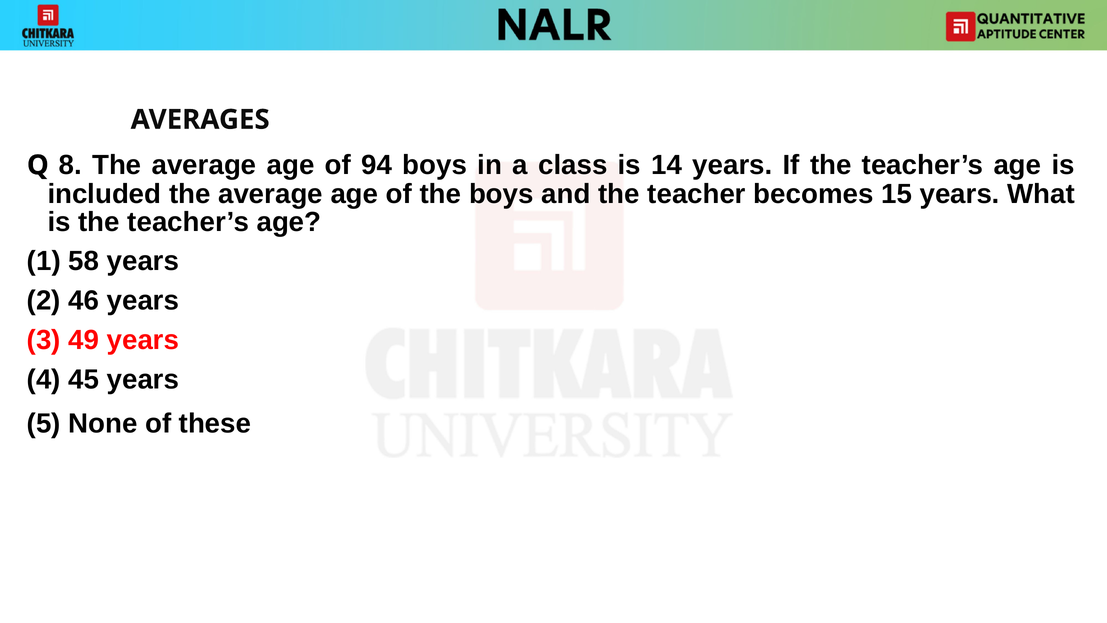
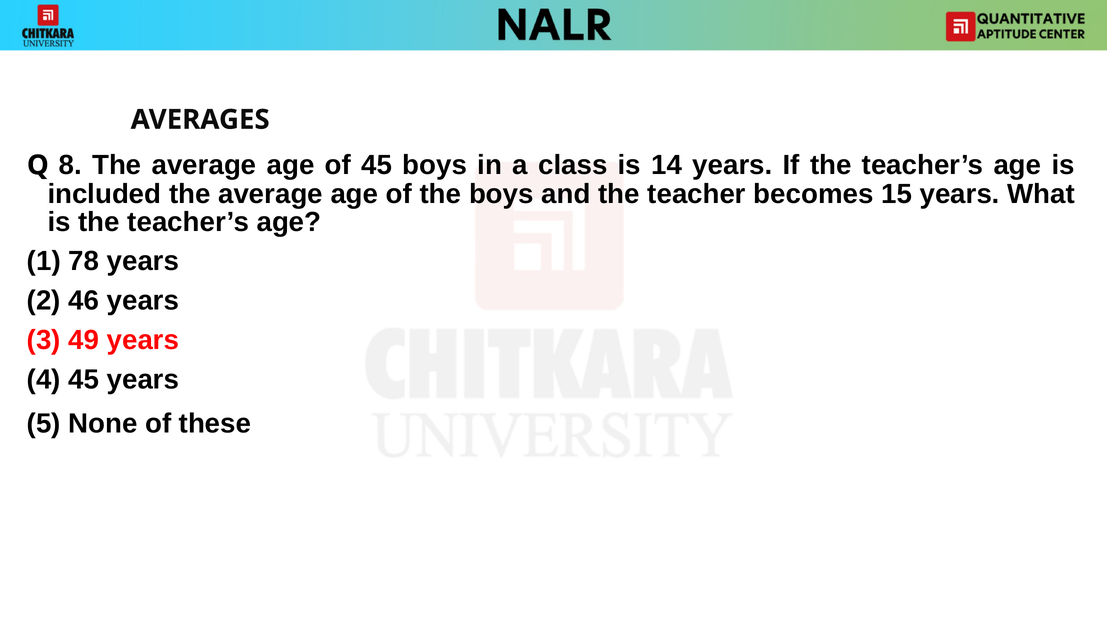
of 94: 94 -> 45
58: 58 -> 78
